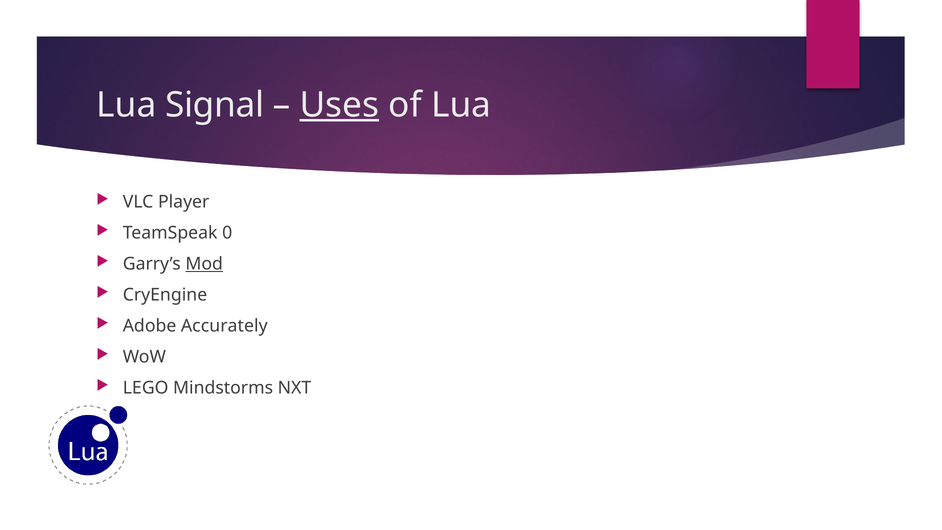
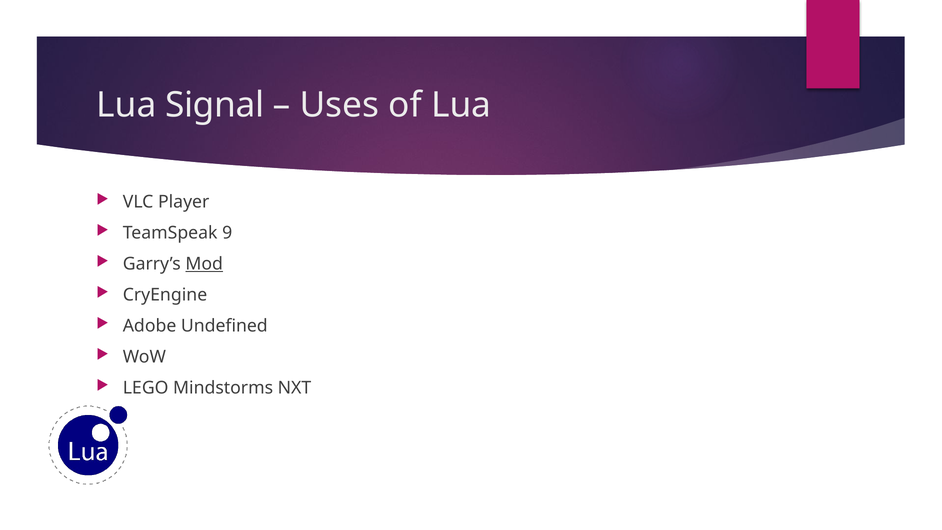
Uses underline: present -> none
0: 0 -> 9
Accurately: Accurately -> Undefined
